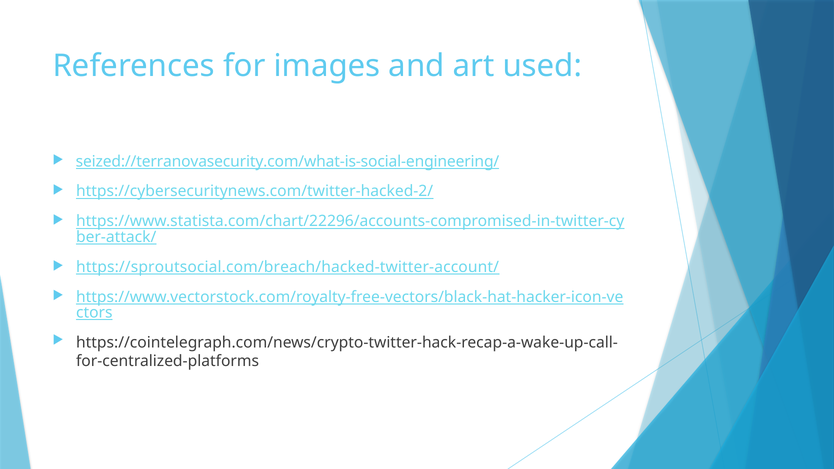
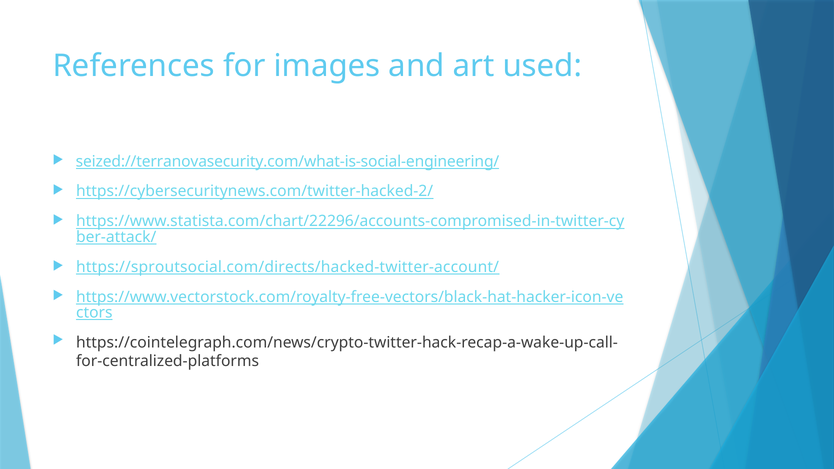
https://sproutsocial.com/breach/hacked-twitter-account/: https://sproutsocial.com/breach/hacked-twitter-account/ -> https://sproutsocial.com/directs/hacked-twitter-account/
